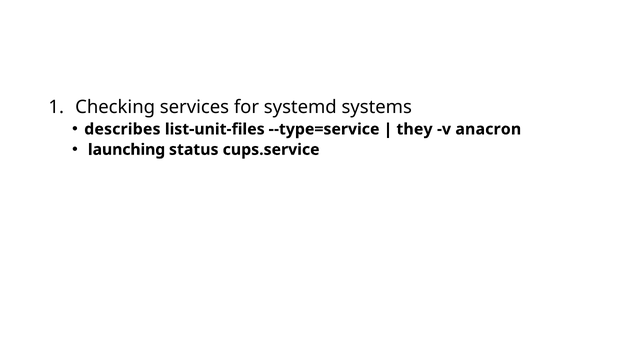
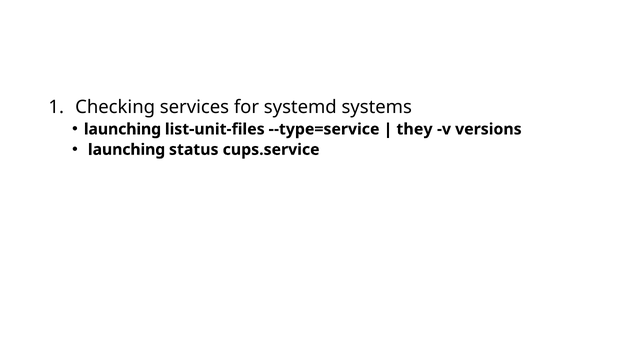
describes at (122, 129): describes -> launching
anacron: anacron -> versions
